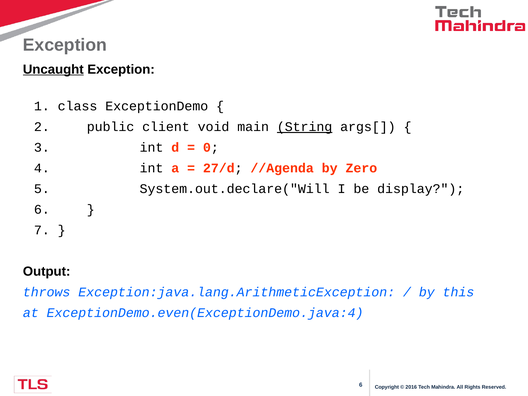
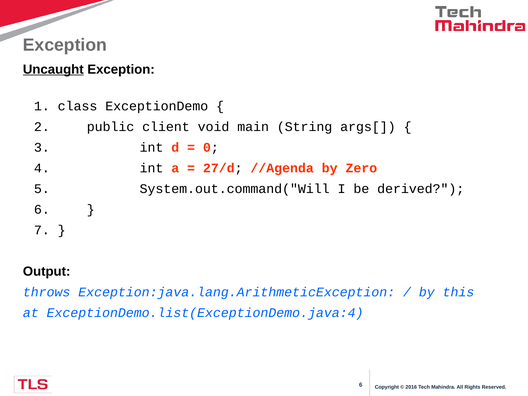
String underline: present -> none
System.out.declare("Will: System.out.declare("Will -> System.out.command("Will
display: display -> derived
ExceptionDemo.even(ExceptionDemo.java:4: ExceptionDemo.even(ExceptionDemo.java:4 -> ExceptionDemo.list(ExceptionDemo.java:4
